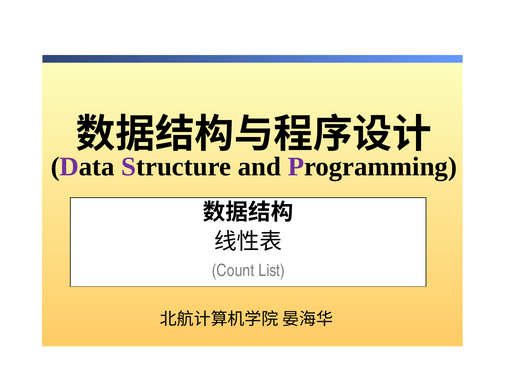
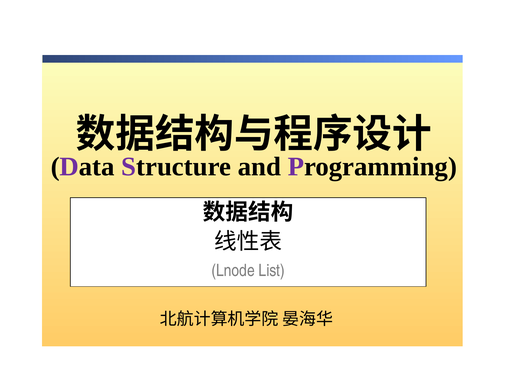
Count: Count -> Lnode
